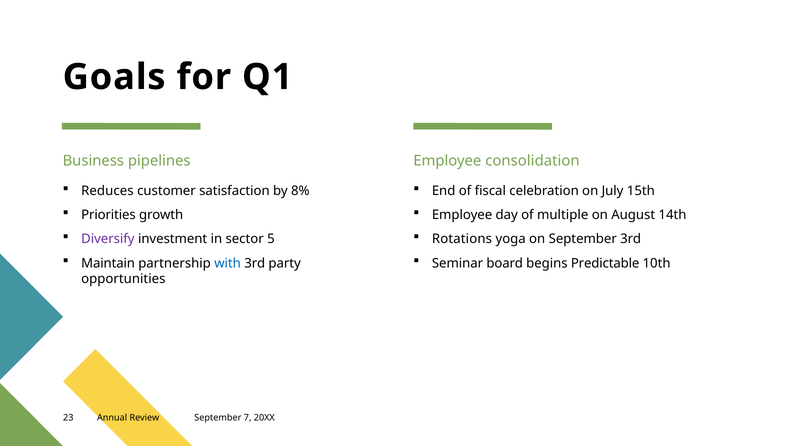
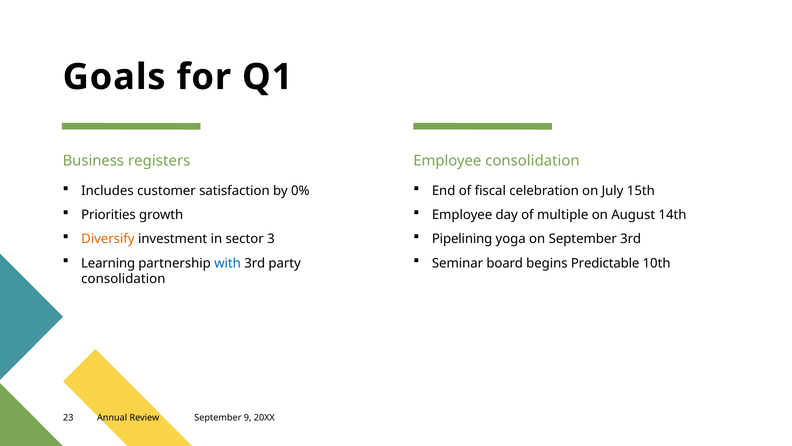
pipelines: pipelines -> registers
Reduces: Reduces -> Includes
8%: 8% -> 0%
Diversify colour: purple -> orange
5: 5 -> 3
Rotations: Rotations -> Pipelining
Maintain: Maintain -> Learning
opportunities at (123, 279): opportunities -> consolidation
7: 7 -> 9
